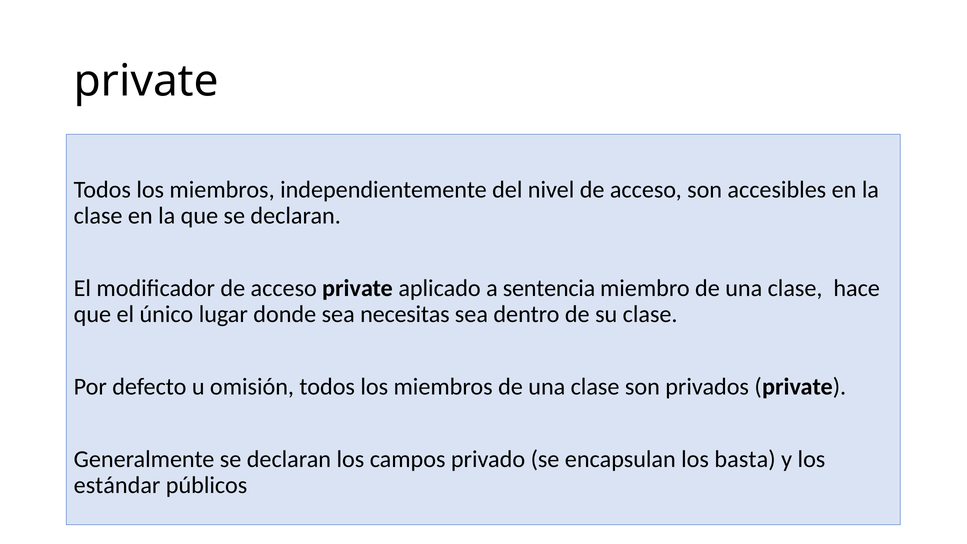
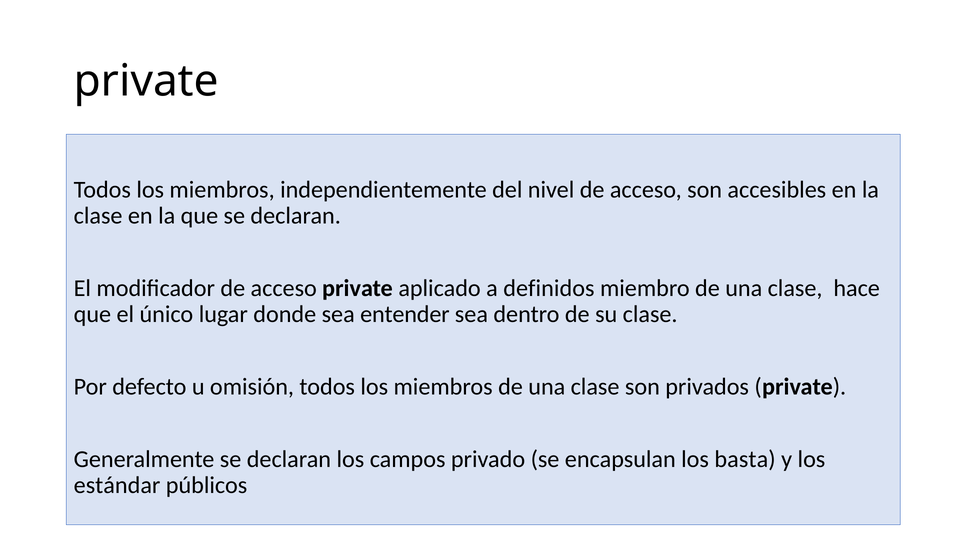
sentencia: sentencia -> definidos
necesitas: necesitas -> entender
